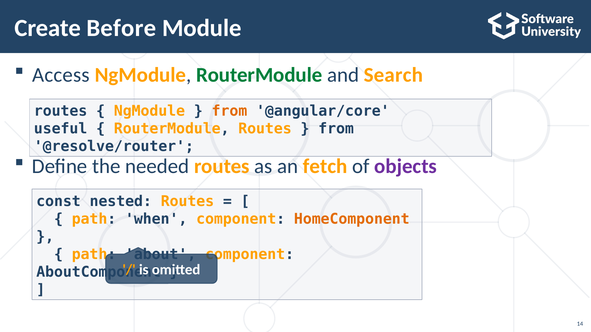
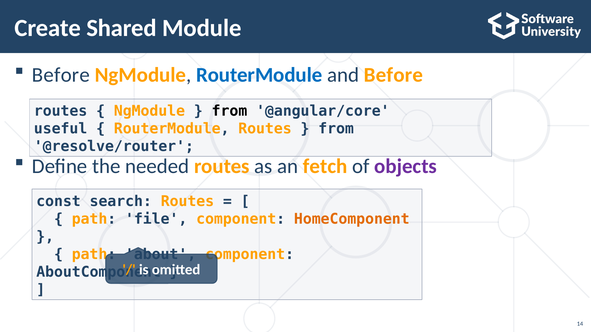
Before: Before -> Shared
Access at (61, 75): Access -> Before
RouterModule at (259, 75) colour: green -> blue
and Search: Search -> Before
from at (229, 111) colour: orange -> black
nested: nested -> search
when: when -> file
